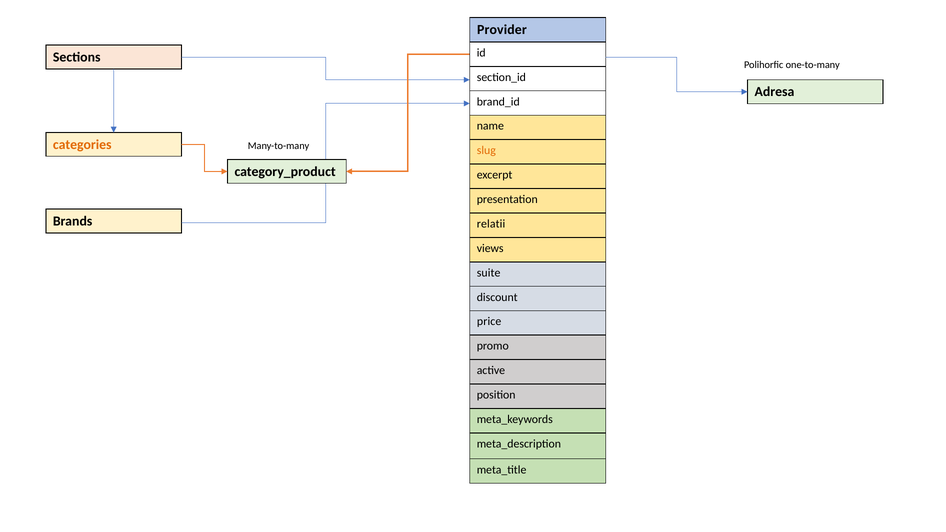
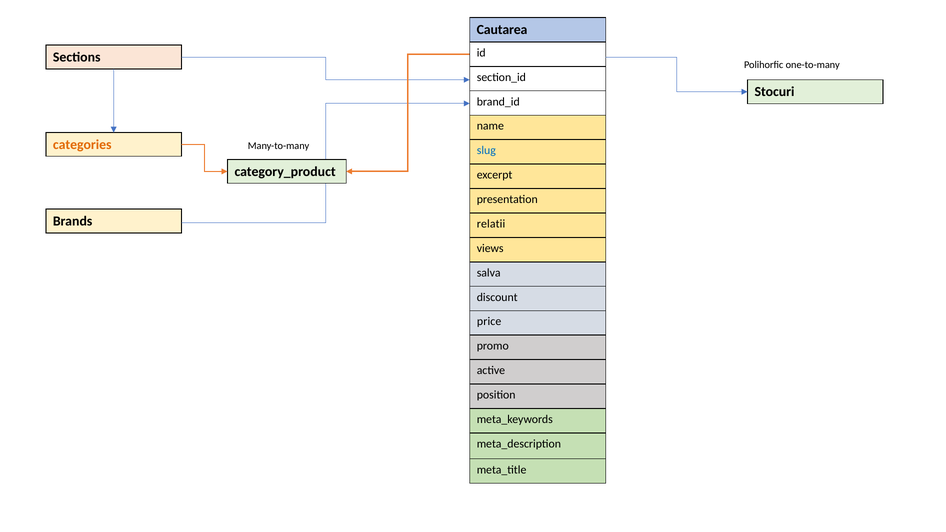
Provider: Provider -> Cautarea
Adresa: Adresa -> Stocuri
slug colour: orange -> blue
suite: suite -> salva
